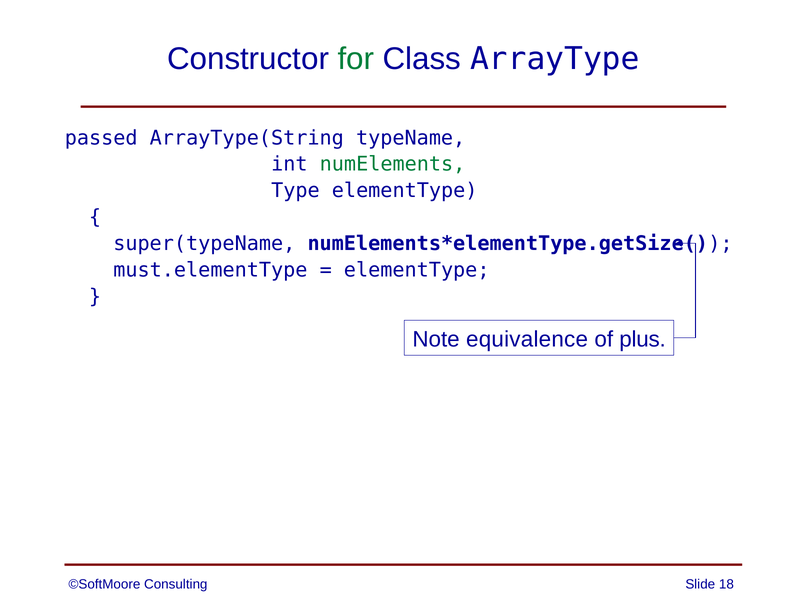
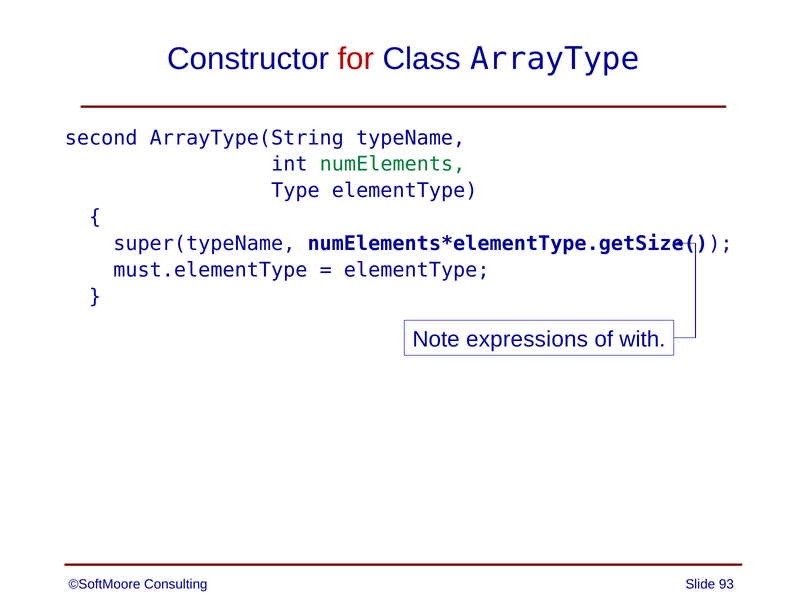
for colour: green -> red
passed: passed -> second
equivalence: equivalence -> expressions
plus: plus -> with
18: 18 -> 93
